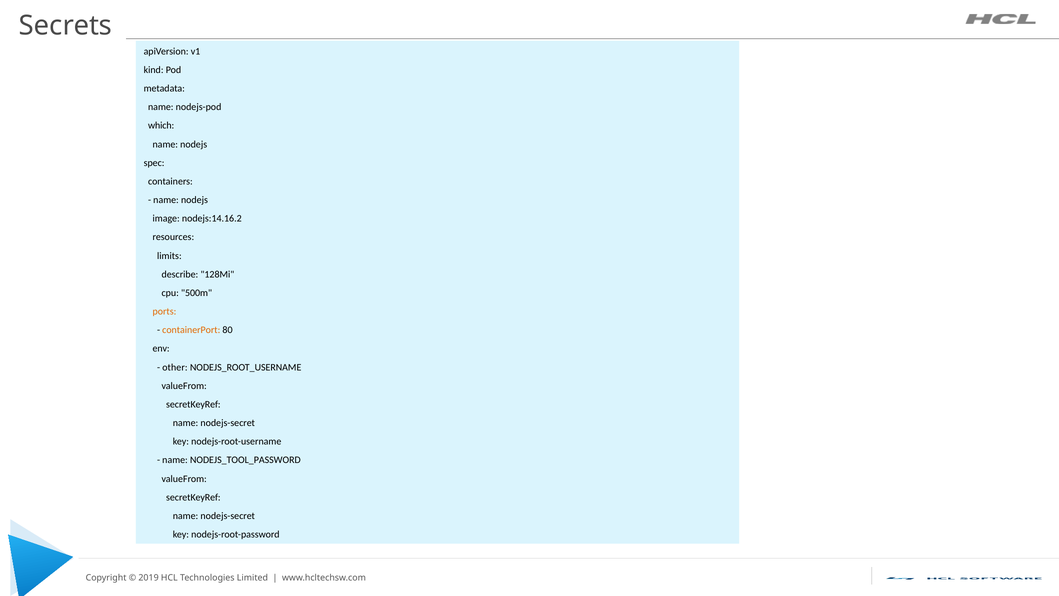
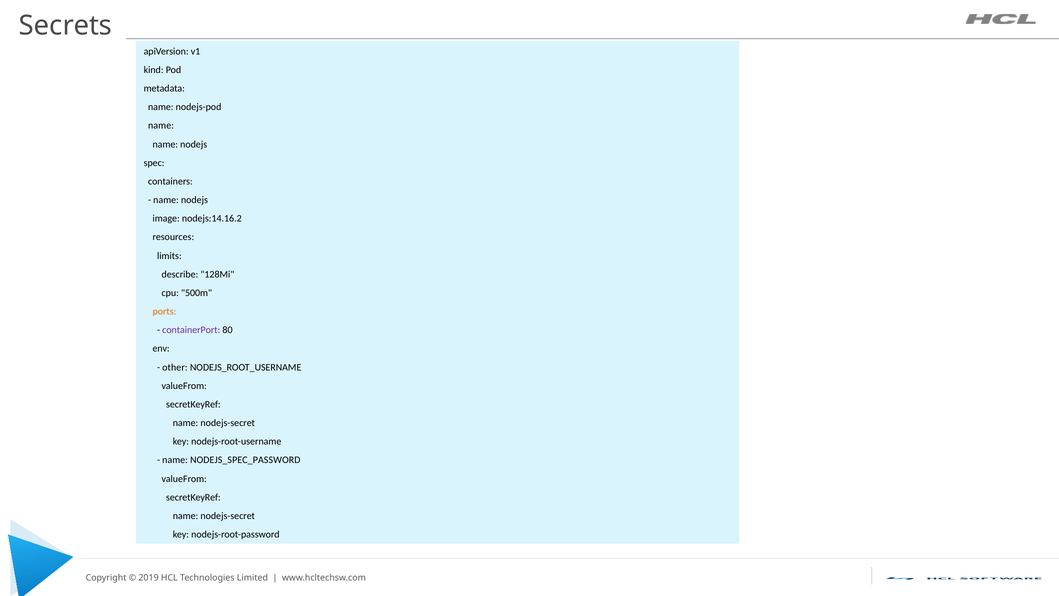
which at (161, 126): which -> name
containerPort colour: orange -> purple
NODEJS_TOOL_PASSWORD: NODEJS_TOOL_PASSWORD -> NODEJS_SPEC_PASSWORD
